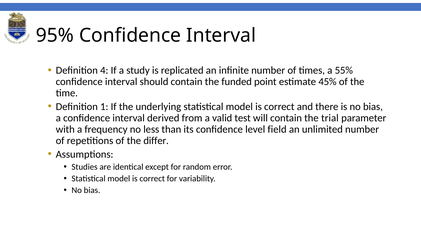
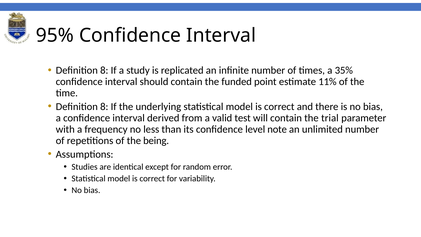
4 at (104, 70): 4 -> 8
55%: 55% -> 35%
45%: 45% -> 11%
1 at (104, 107): 1 -> 8
field: field -> note
differ: differ -> being
